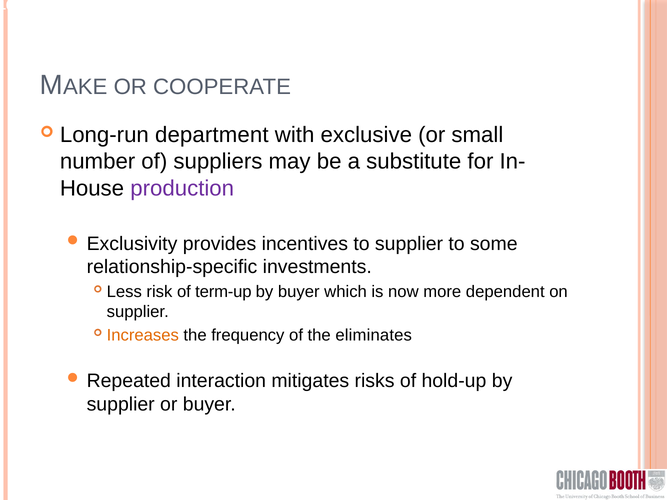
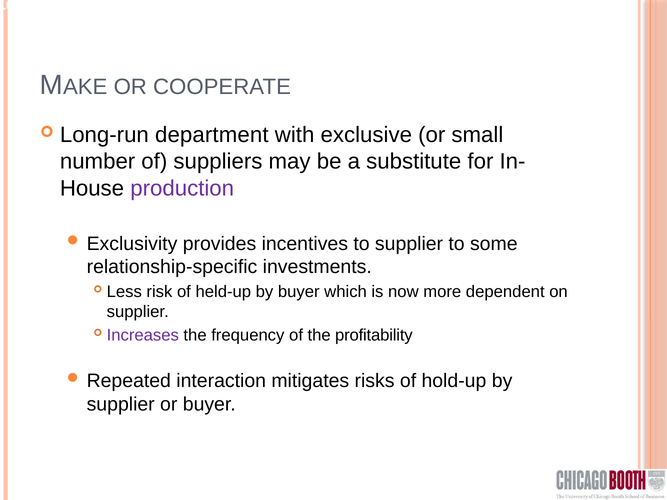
term-up: term-up -> held-up
Increases colour: orange -> purple
eliminates: eliminates -> profitability
